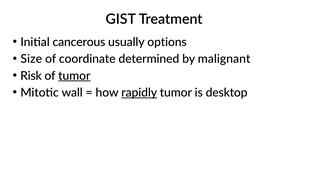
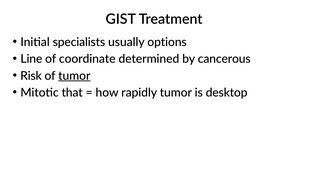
cancerous: cancerous -> specialists
Size: Size -> Line
malignant: malignant -> cancerous
wall: wall -> that
rapidly underline: present -> none
